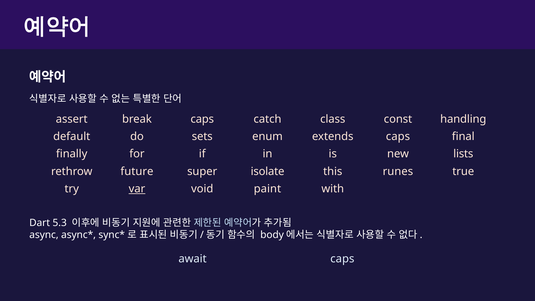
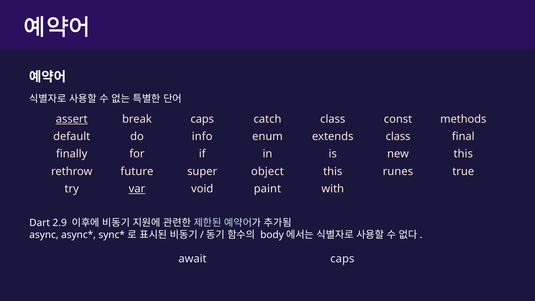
assert underline: none -> present
handling: handling -> methods
sets: sets -> info
extends caps: caps -> class
new lists: lists -> this
isolate: isolate -> object
5.3: 5.3 -> 2.9
